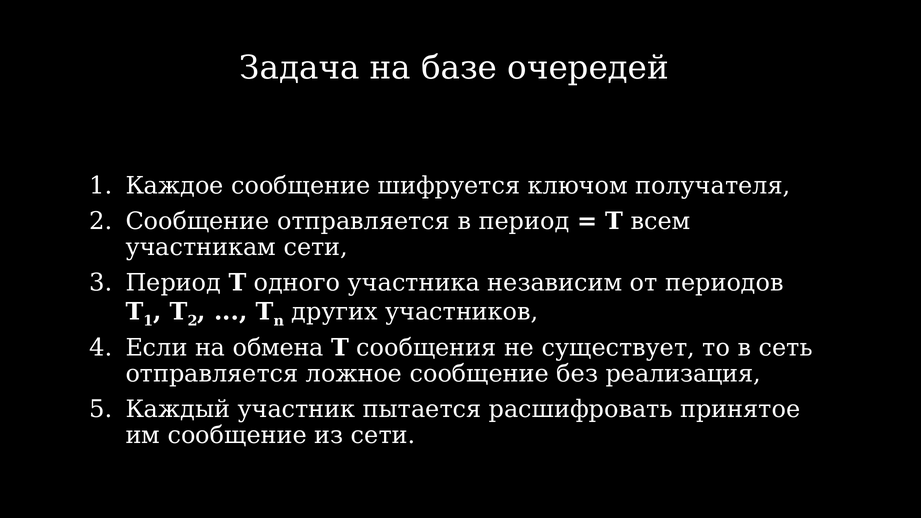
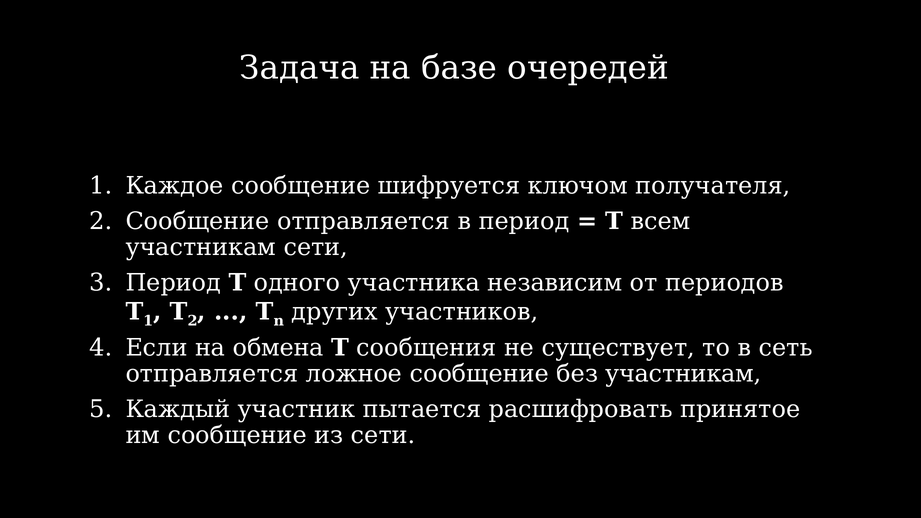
без реализация: реализация -> участникам
